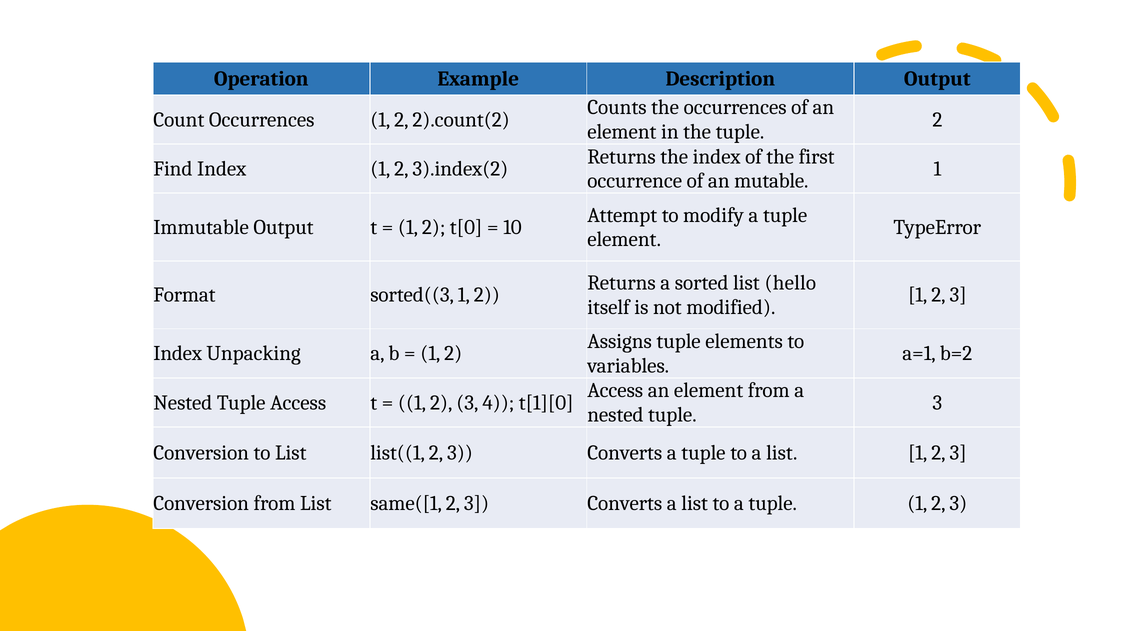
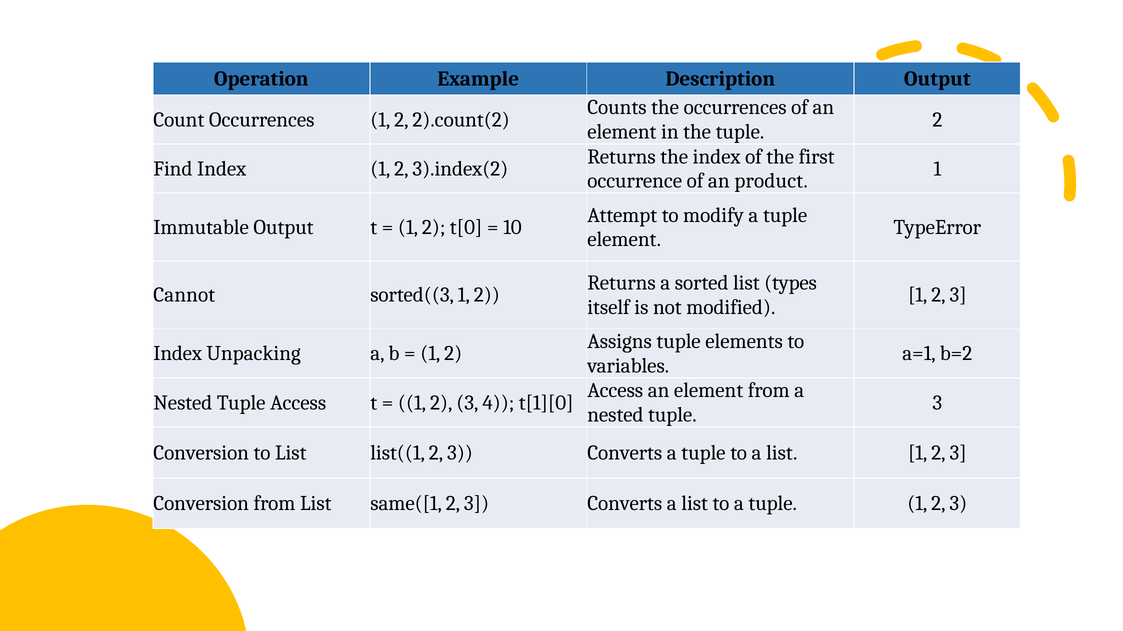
mutable: mutable -> product
hello: hello -> types
Format: Format -> Cannot
